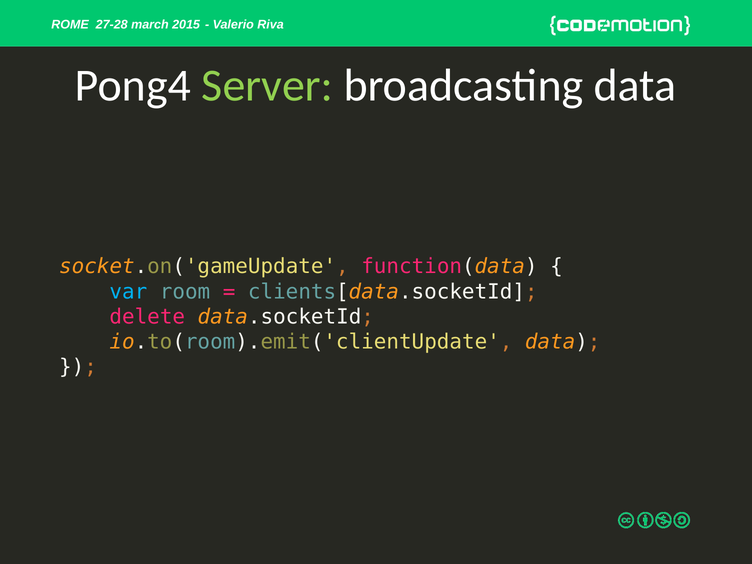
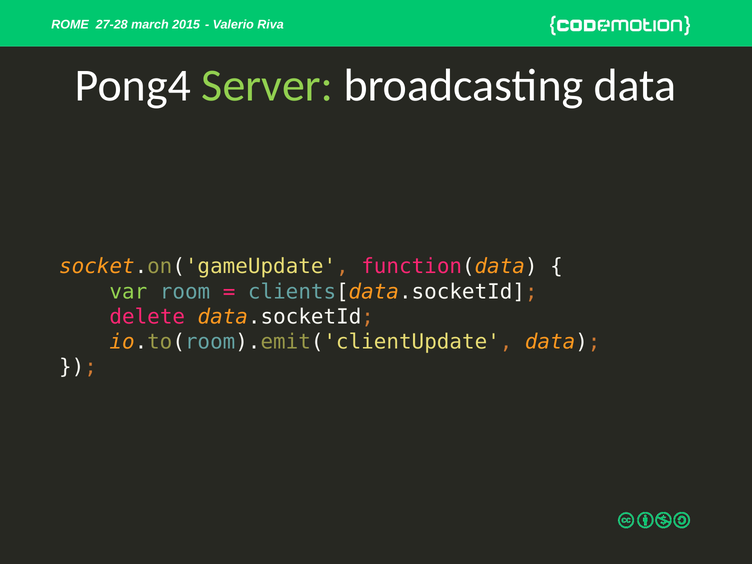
var colour: light blue -> light green
